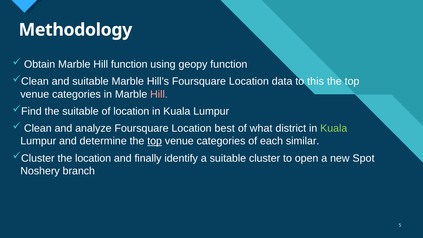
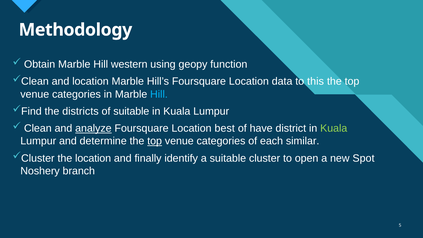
Hill function: function -> western
and suitable: suitable -> location
Hill at (159, 94) colour: pink -> light blue
the suitable: suitable -> districts
of location: location -> suitable
analyze underline: none -> present
what: what -> have
